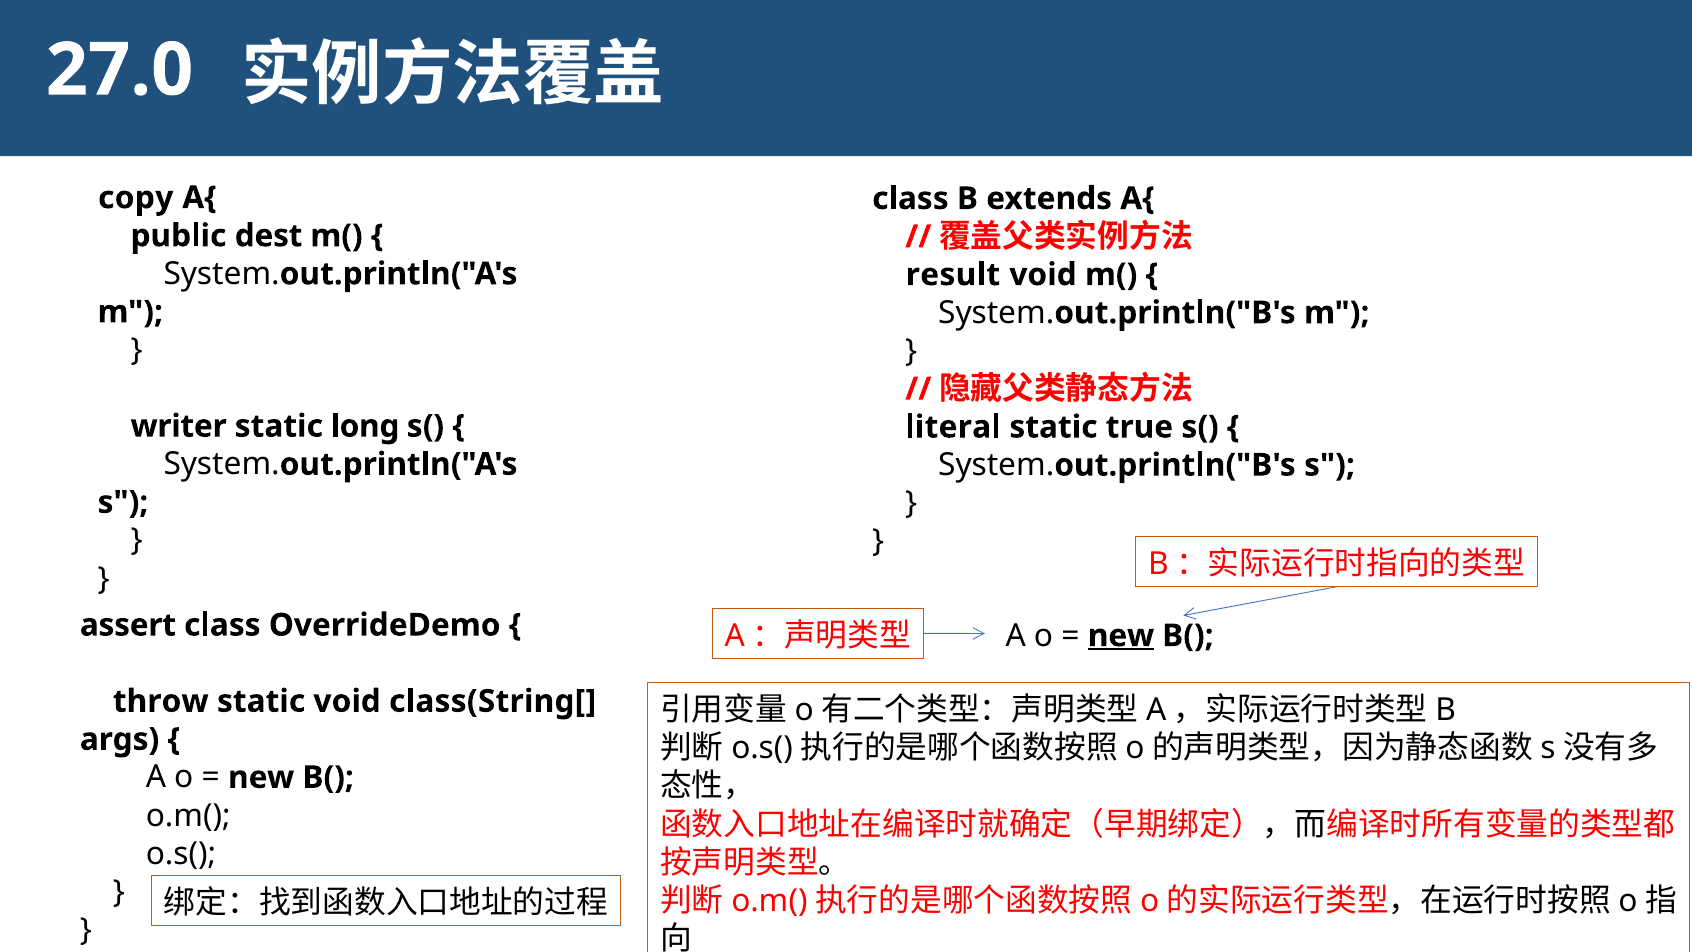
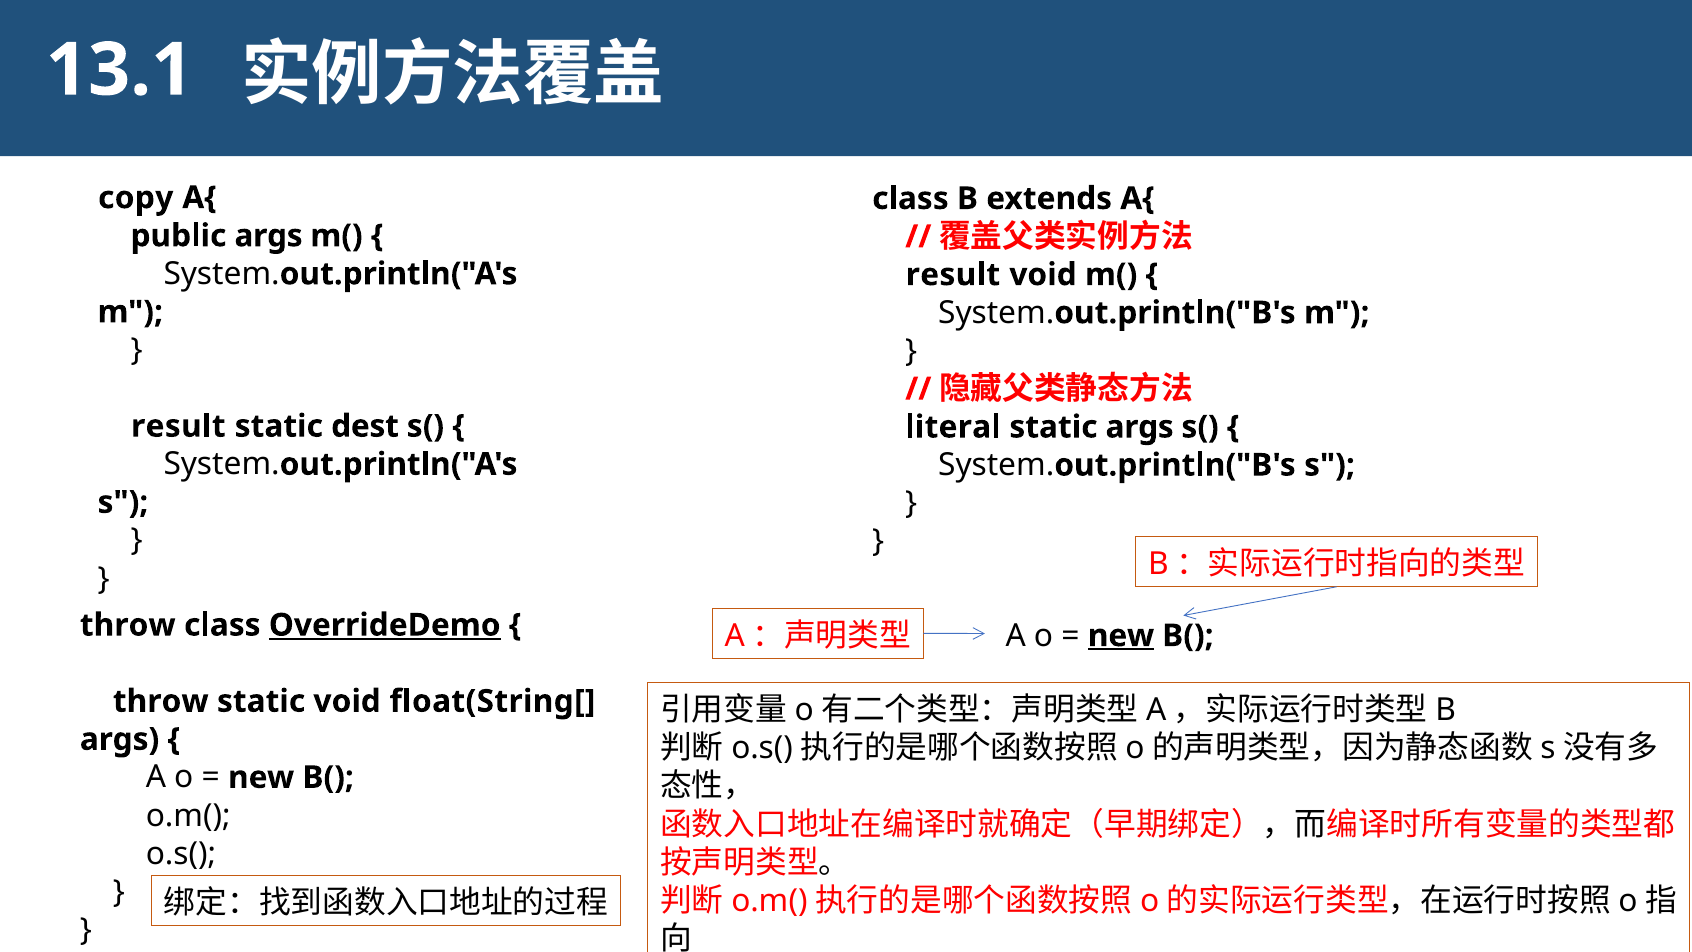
27.0: 27.0 -> 13.1
public dest: dest -> args
writer at (179, 426): writer -> result
long: long -> dest
static true: true -> args
assert at (128, 625): assert -> throw
OverrideDemo underline: none -> present
class(String[: class(String[ -> float(String[
